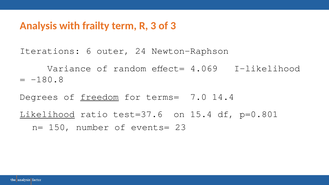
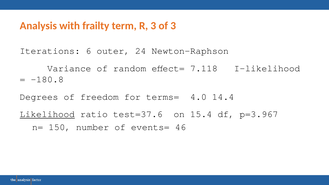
4.069: 4.069 -> 7.118
freedom underline: present -> none
7.0: 7.0 -> 4.0
p=0.801: p=0.801 -> p=3.967
23: 23 -> 46
